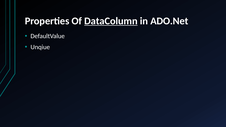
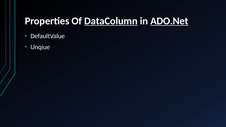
ADO.Net underline: none -> present
